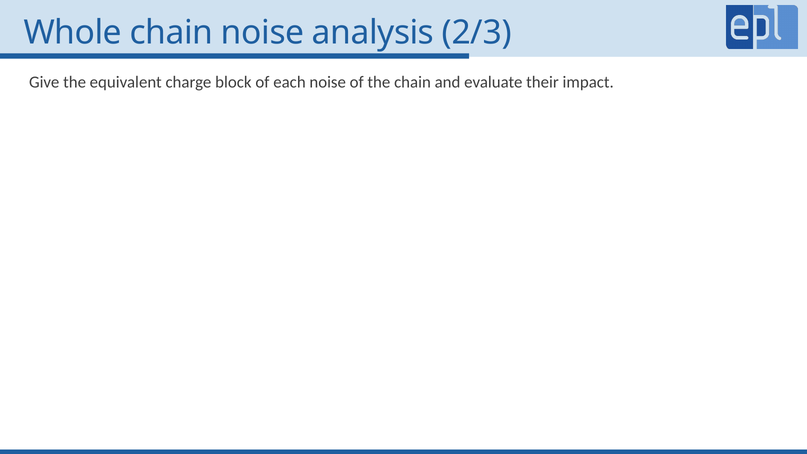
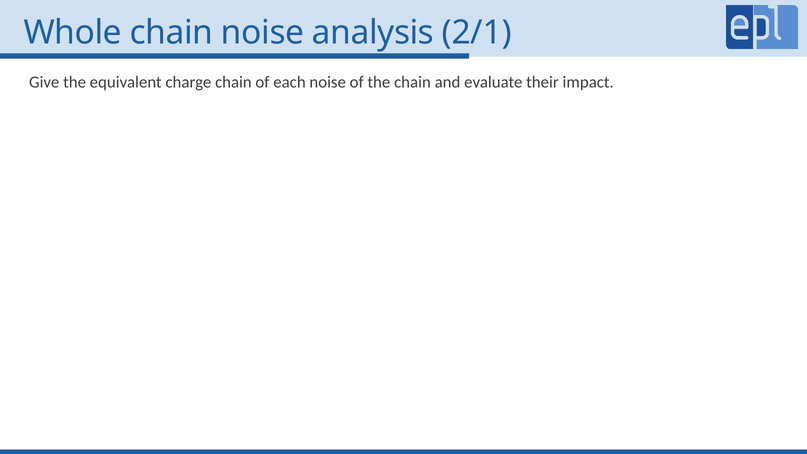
2/3: 2/3 -> 2/1
charge block: block -> chain
